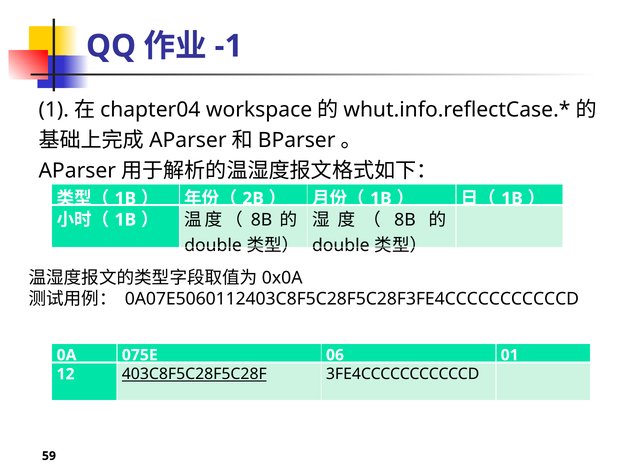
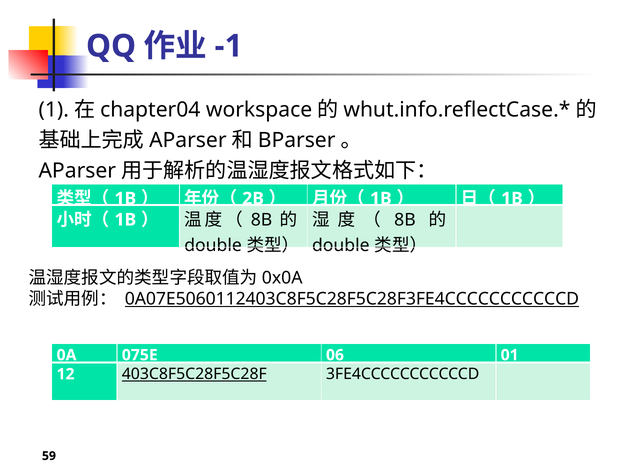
0A07E5060112403C8F5C28F5C28F3FE4CCCCCCCCCCCD underline: none -> present
